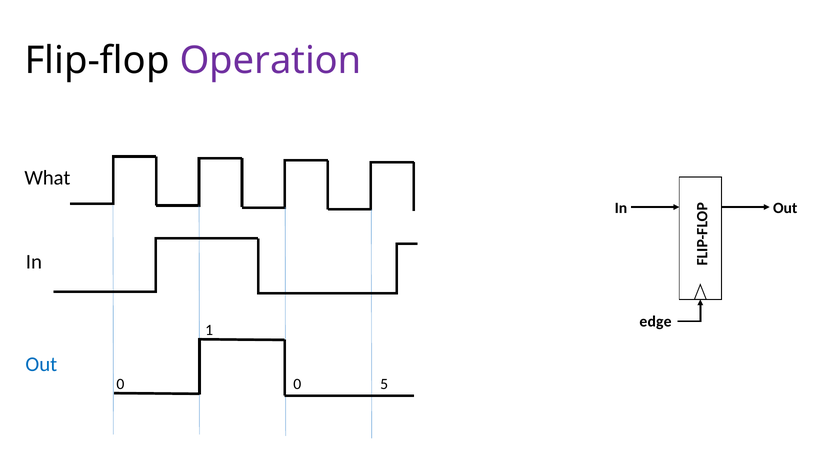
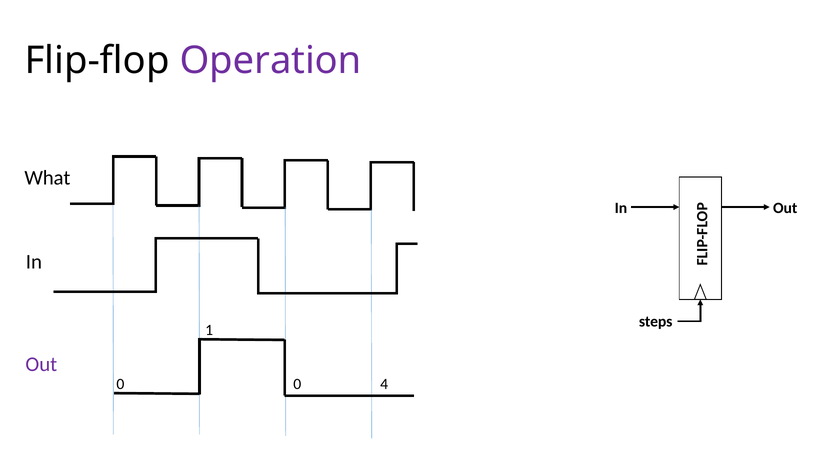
edge: edge -> steps
Out at (41, 364) colour: blue -> purple
5: 5 -> 4
